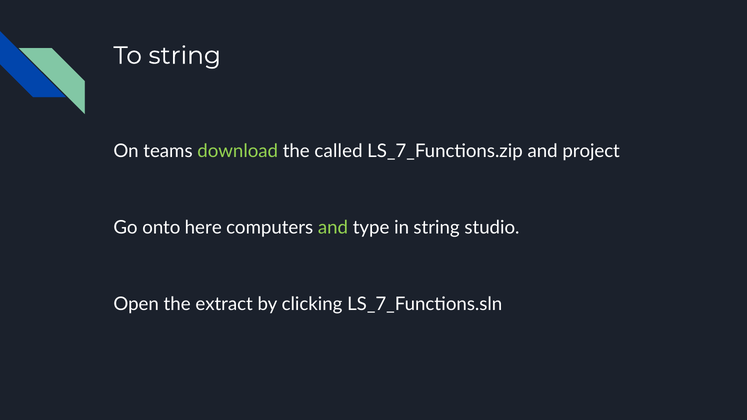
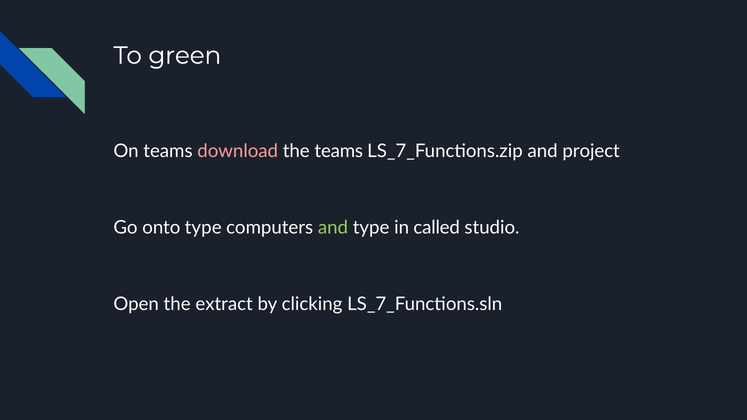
To string: string -> green
download colour: light green -> pink
the called: called -> teams
onto here: here -> type
in string: string -> called
